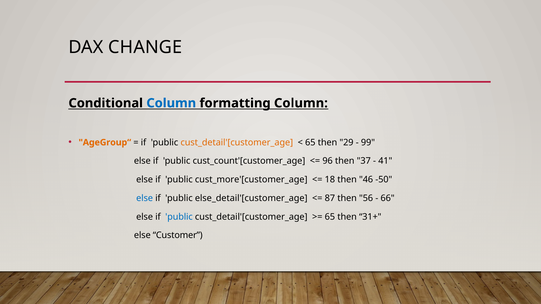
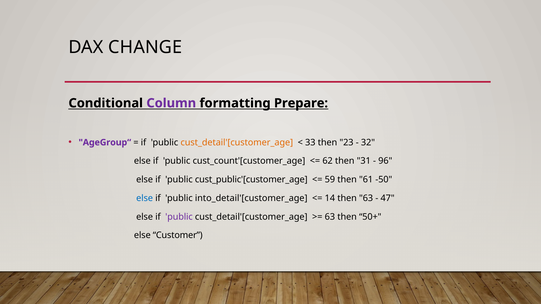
Column at (171, 103) colour: blue -> purple
formatting Column: Column -> Prepare
AgeGroup“ colour: orange -> purple
65 at (310, 143): 65 -> 33
29: 29 -> 23
99: 99 -> 32
96: 96 -> 62
37: 37 -> 31
41: 41 -> 96
cust_more'[customer_age: cust_more'[customer_age -> cust_public'[customer_age
18: 18 -> 59
46: 46 -> 61
else_detail'[customer_age: else_detail'[customer_age -> into_detail'[customer_age
87: 87 -> 14
then 56: 56 -> 63
66: 66 -> 47
public at (179, 217) colour: blue -> purple
65 at (330, 217): 65 -> 63
31+: 31+ -> 50+
